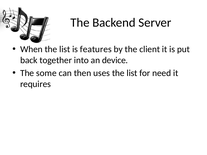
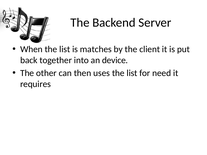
features: features -> matches
some: some -> other
